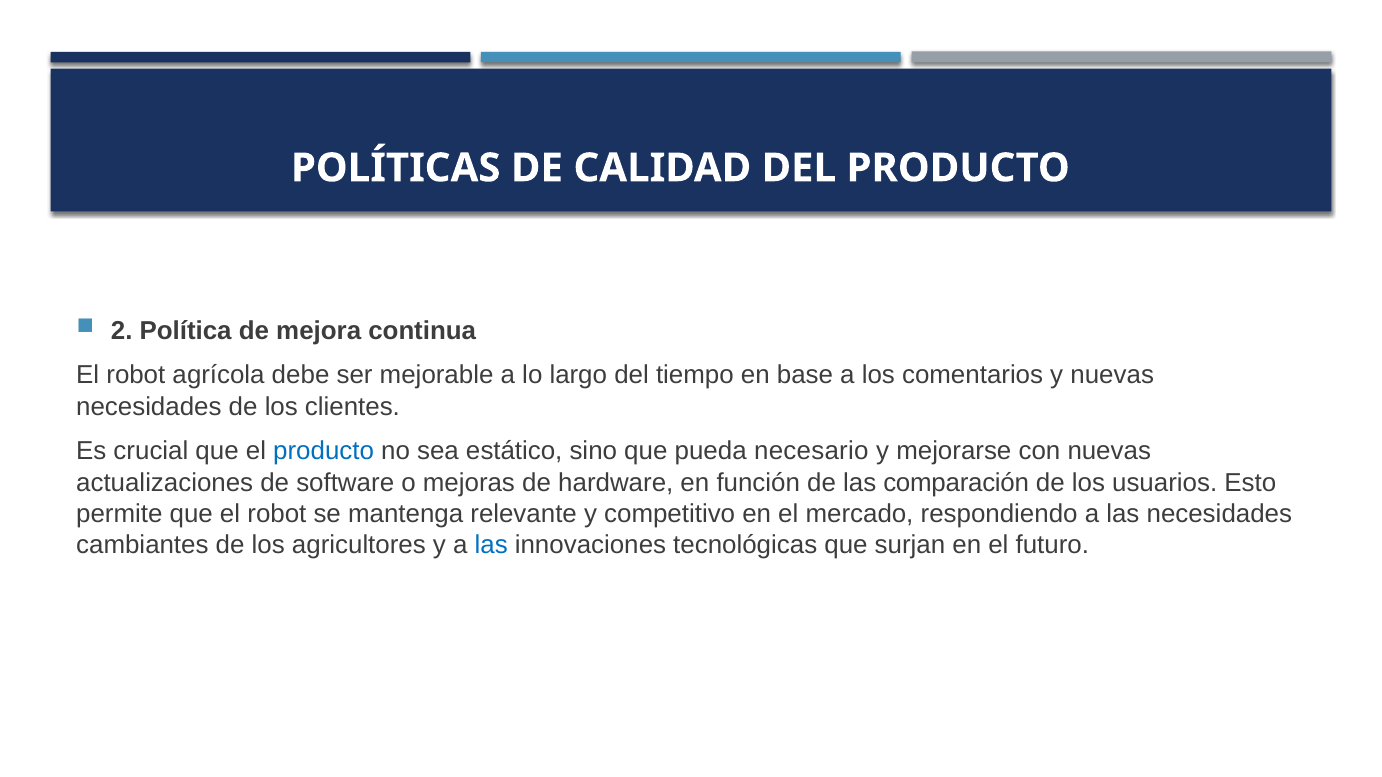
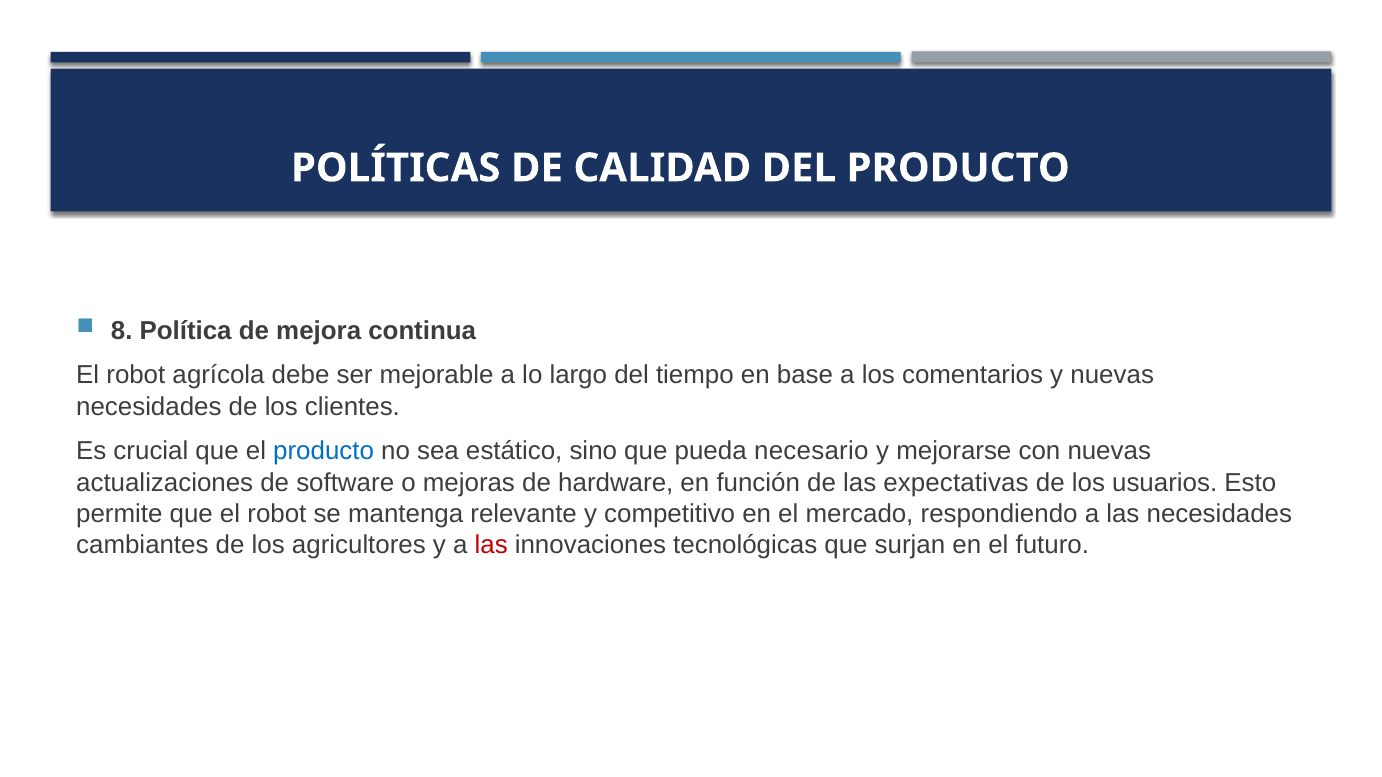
2: 2 -> 8
comparación: comparación -> expectativas
las at (491, 545) colour: blue -> red
